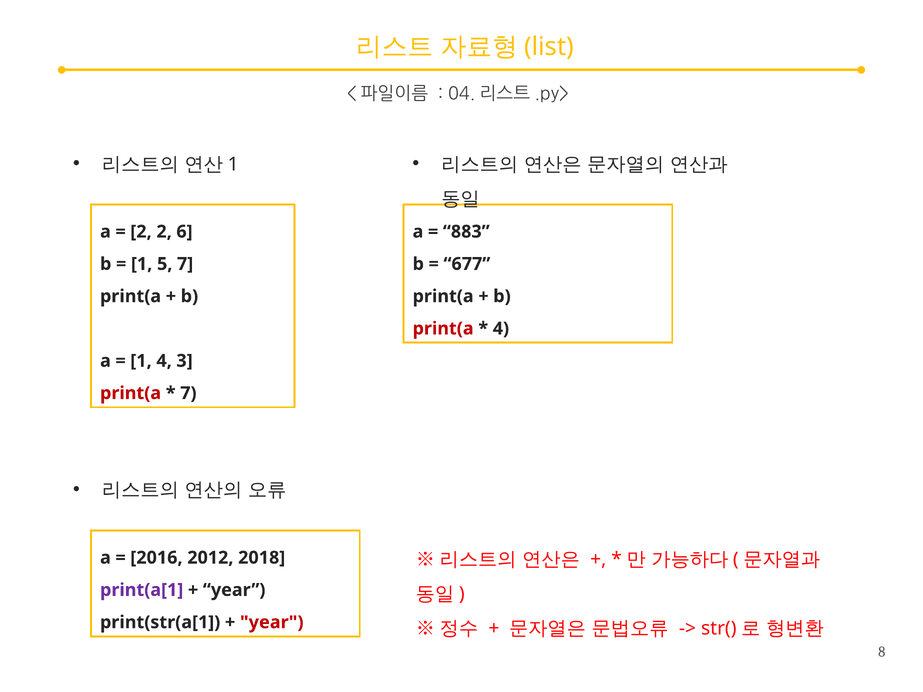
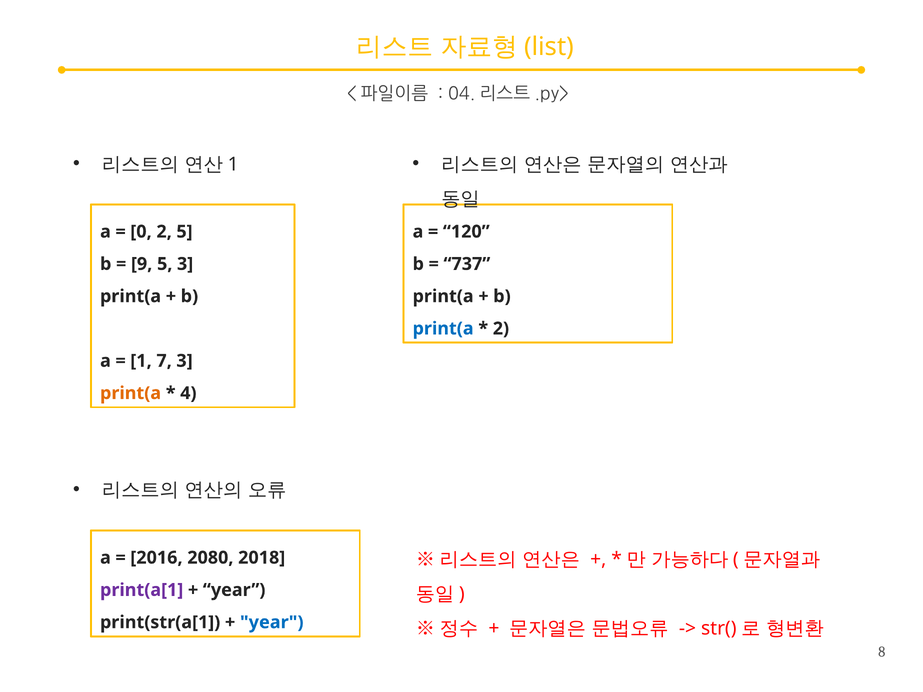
2 at (141, 232): 2 -> 0
2 6: 6 -> 5
883: 883 -> 120
1 at (142, 264): 1 -> 9
5 7: 7 -> 3
677: 677 -> 737
print(a at (443, 329) colour: red -> blue
4 at (501, 329): 4 -> 2
1 4: 4 -> 7
print(a at (131, 393) colour: red -> orange
7 at (188, 393): 7 -> 4
2012: 2012 -> 2080
year at (272, 623) colour: red -> blue
